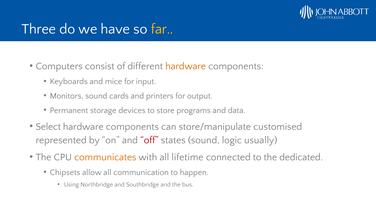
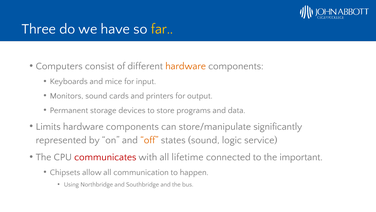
Select: Select -> Limits
customised: customised -> significantly
off colour: red -> orange
usually: usually -> service
communicates colour: orange -> red
dedicated: dedicated -> important
